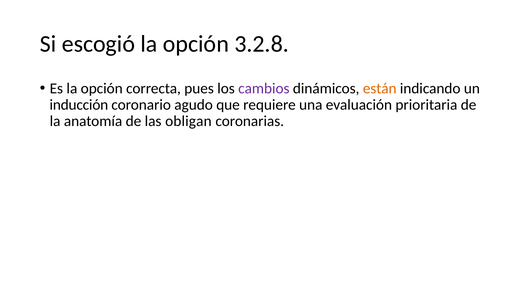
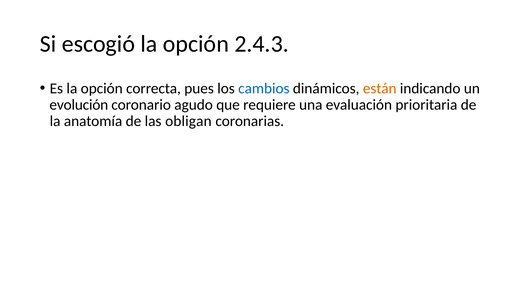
3.2.8: 3.2.8 -> 2.4.3
cambios colour: purple -> blue
inducción: inducción -> evolución
